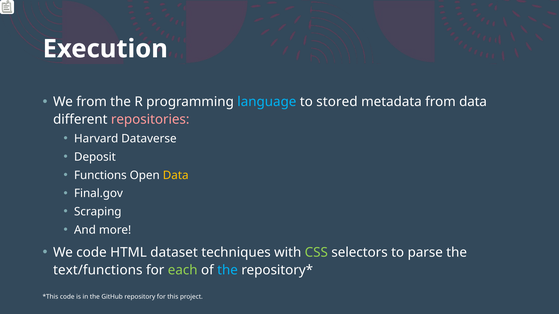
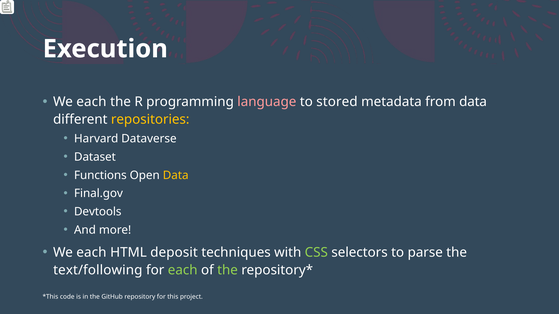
from at (92, 102): from -> each
language colour: light blue -> pink
repositories colour: pink -> yellow
Deposit: Deposit -> Dataset
Scraping: Scraping -> Devtools
code at (91, 253): code -> each
dataset: dataset -> deposit
text/functions: text/functions -> text/following
the at (228, 270) colour: light blue -> light green
